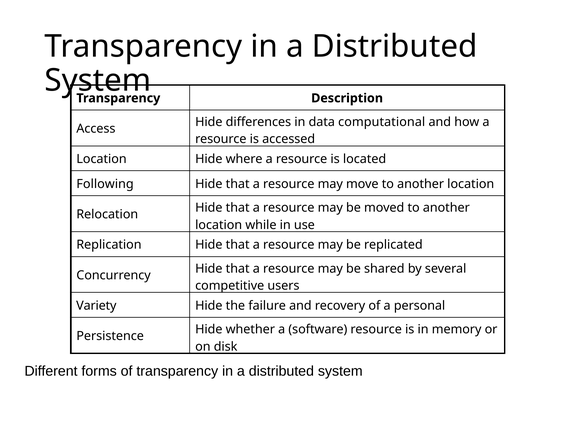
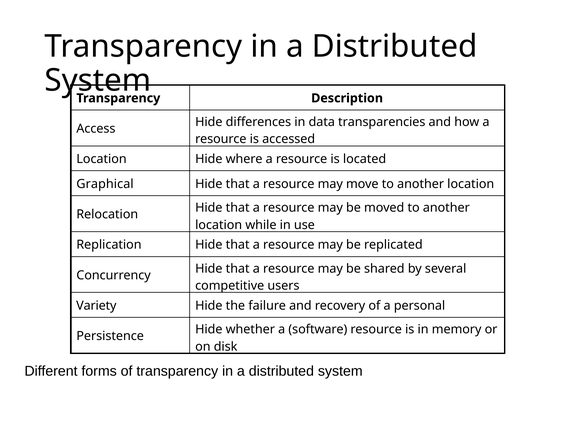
computational: computational -> transparencies
Following: Following -> Graphical
